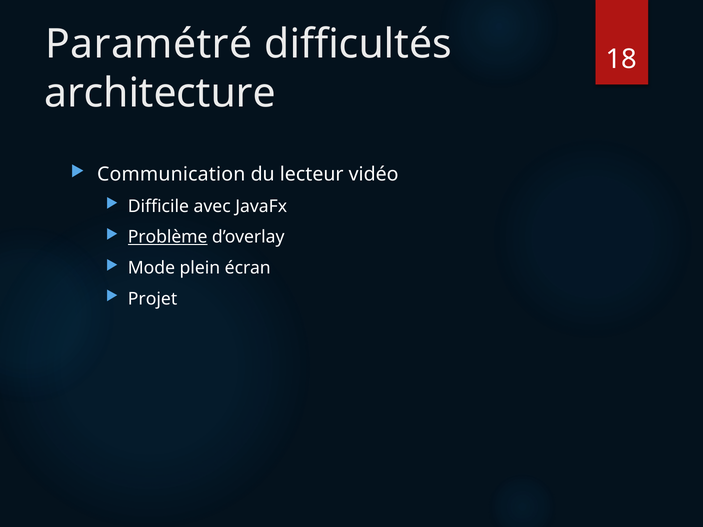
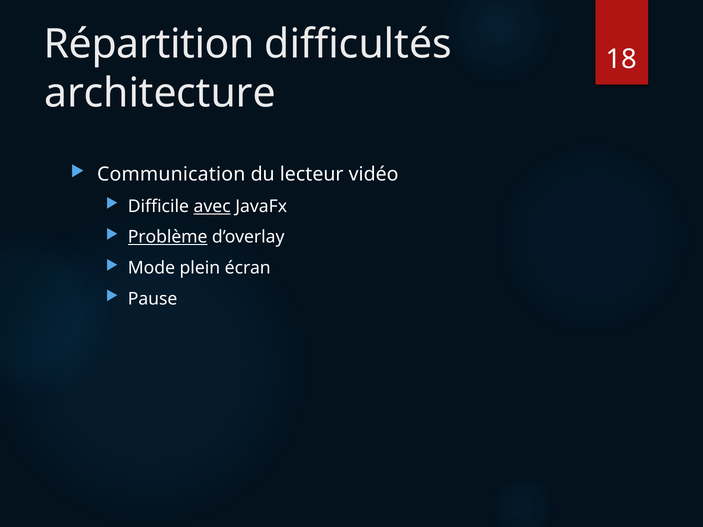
Paramétré: Paramétré -> Répartition
avec underline: none -> present
Projet: Projet -> Pause
